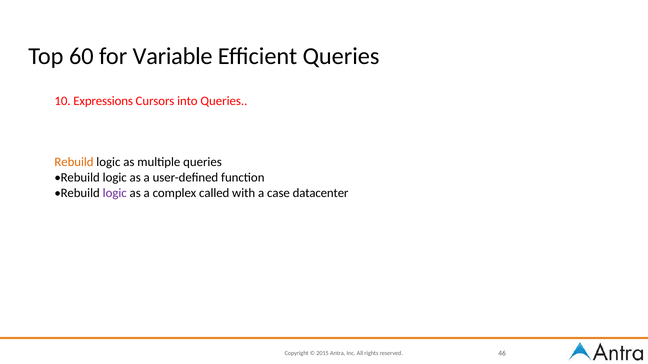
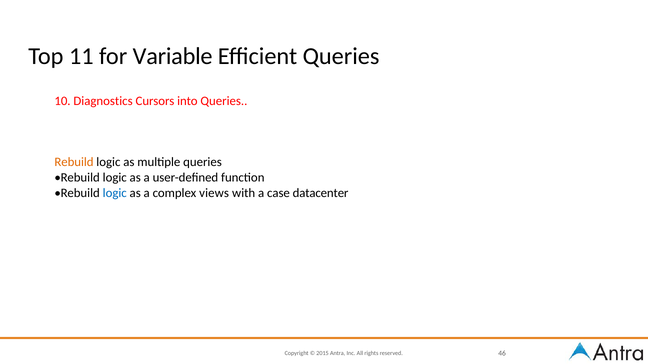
60: 60 -> 11
Expressions: Expressions -> Diagnostics
logic at (115, 193) colour: purple -> blue
called: called -> views
